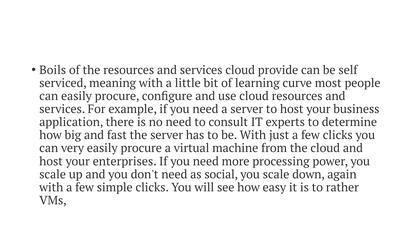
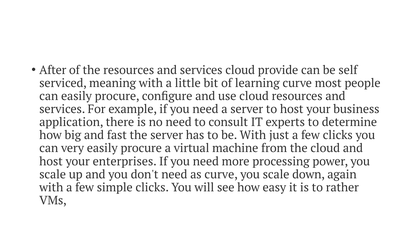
Boils: Boils -> After
as social: social -> curve
